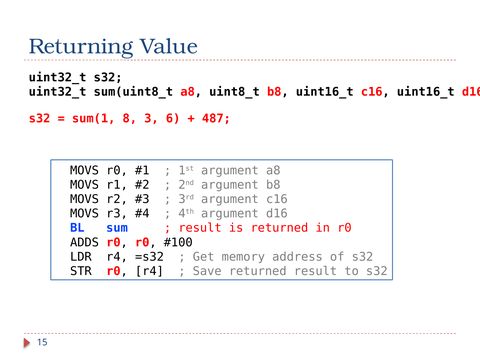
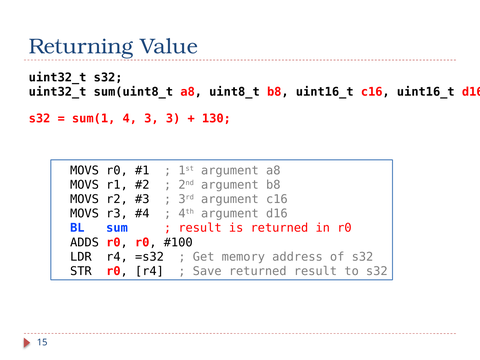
8: 8 -> 4
3 6: 6 -> 3
487: 487 -> 130
